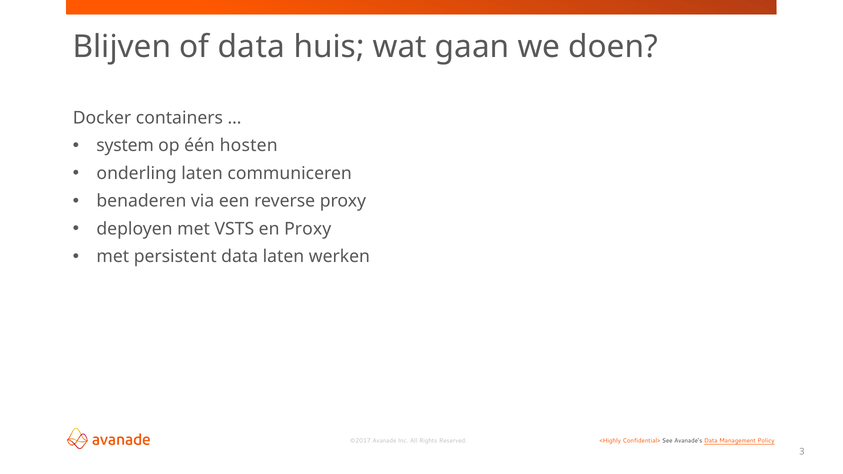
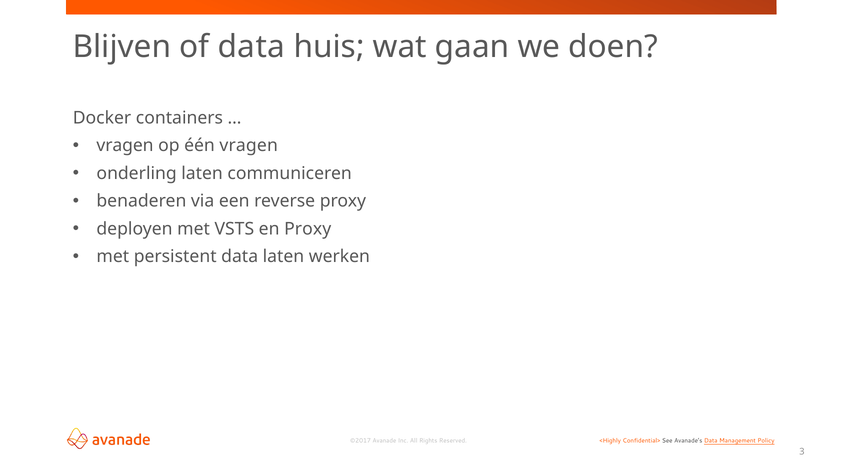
system at (125, 146): system -> vragen
één hosten: hosten -> vragen
